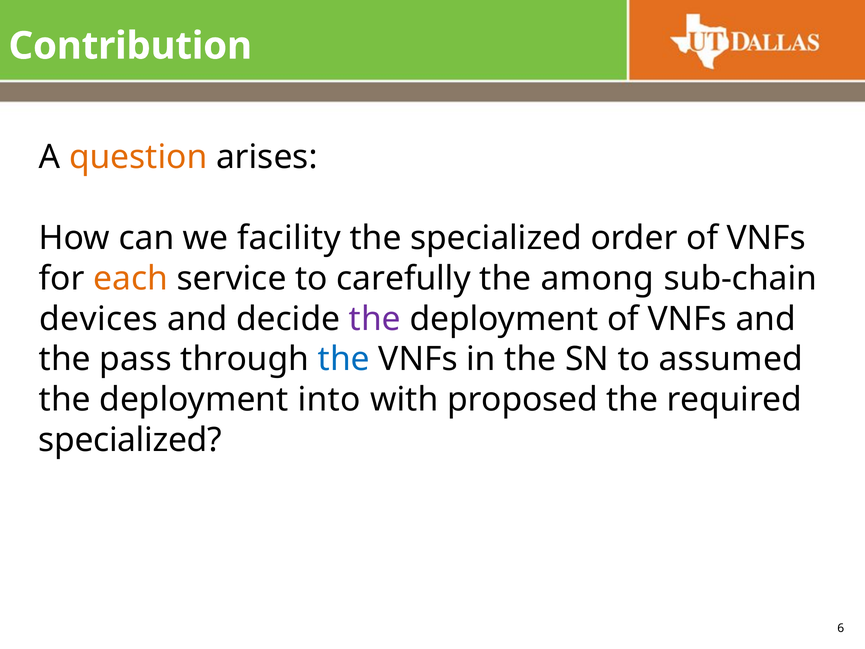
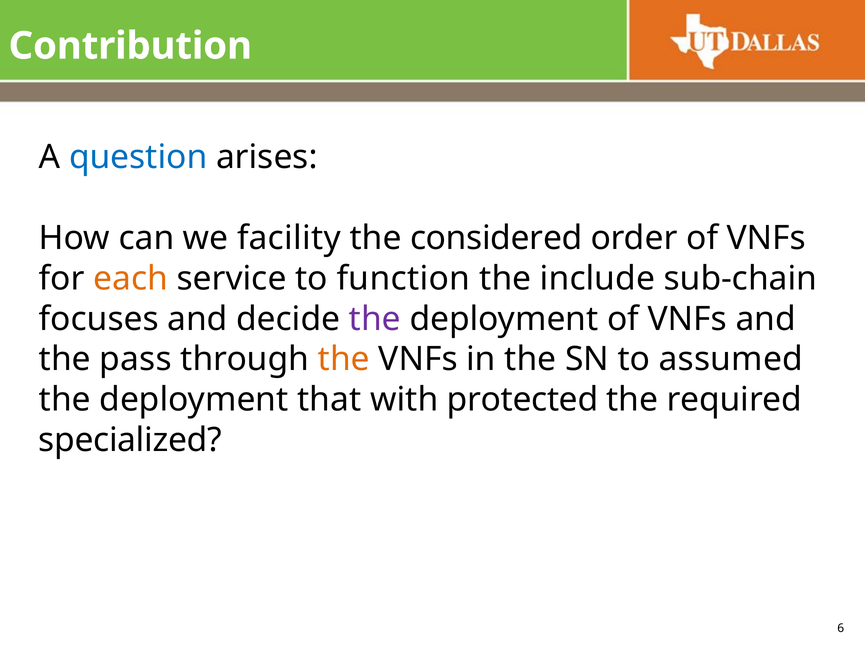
question colour: orange -> blue
the specialized: specialized -> considered
carefully: carefully -> function
among: among -> include
devices: devices -> focuses
the at (344, 359) colour: blue -> orange
into: into -> that
proposed: proposed -> protected
